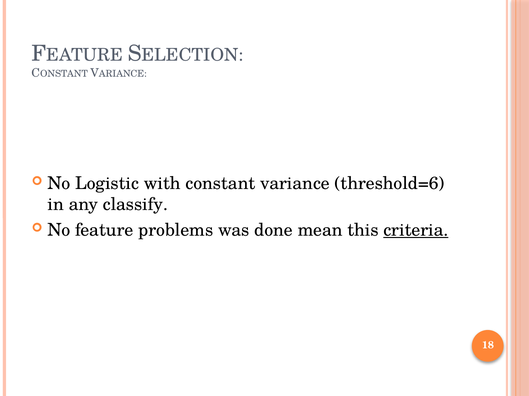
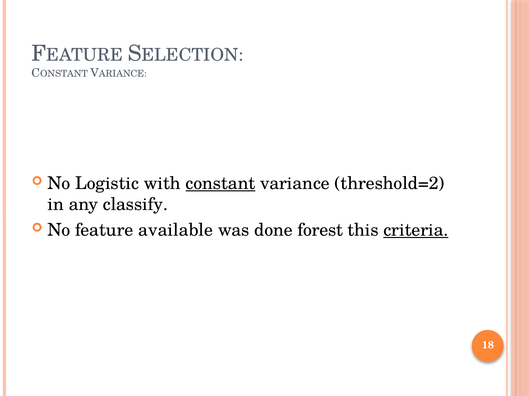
constant underline: none -> present
threshold=6: threshold=6 -> threshold=2
problems: problems -> available
mean: mean -> forest
